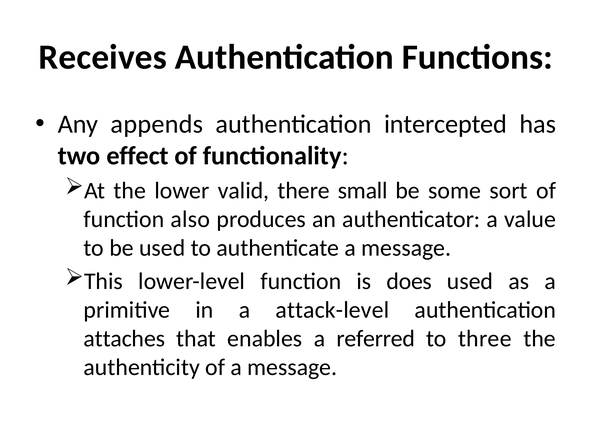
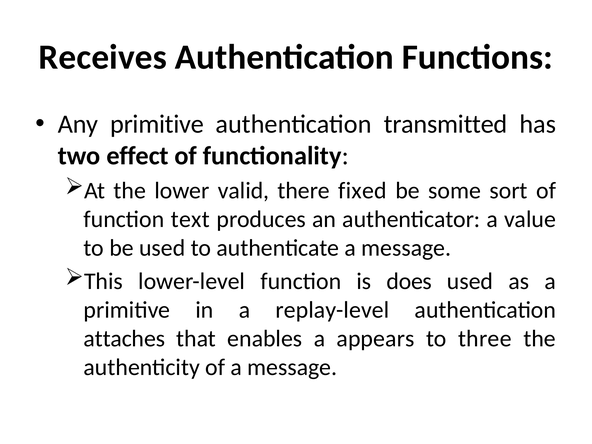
Any appends: appends -> primitive
intercepted: intercepted -> transmitted
small: small -> fixed
also: also -> text
attack-level: attack-level -> replay-level
referred: referred -> appears
